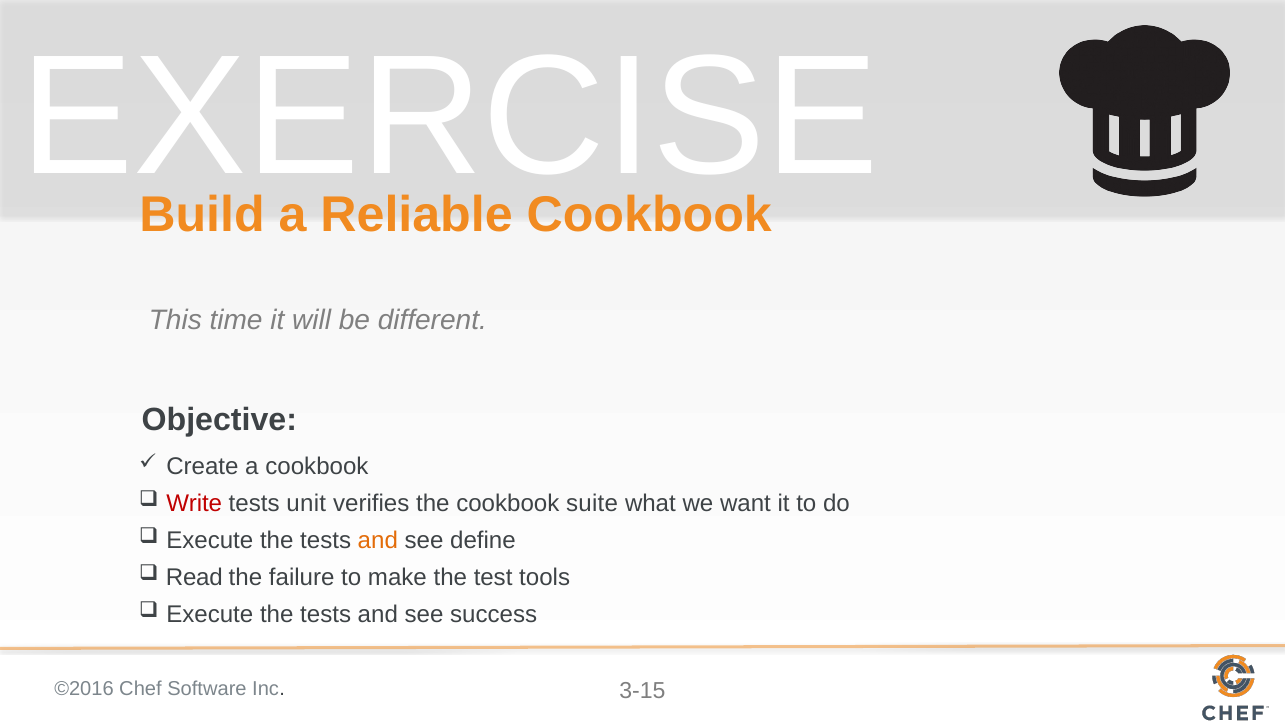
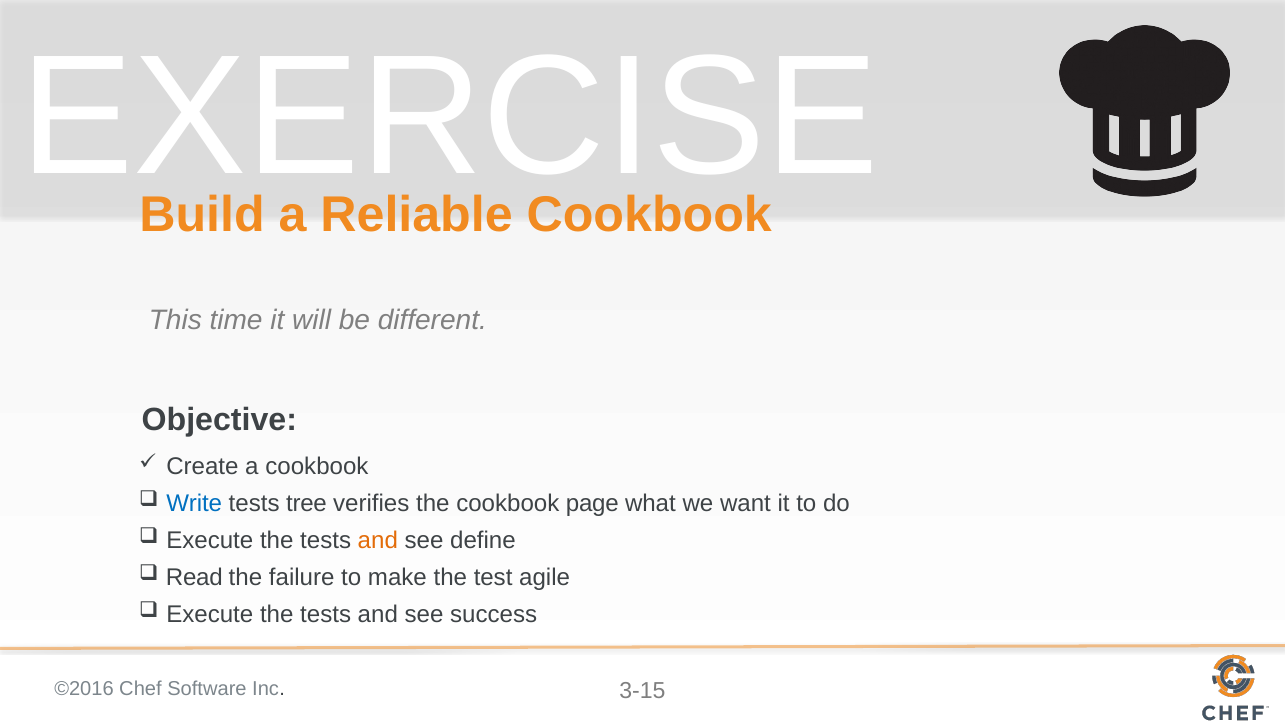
Write colour: red -> blue
unit: unit -> tree
suite: suite -> page
tools: tools -> agile
